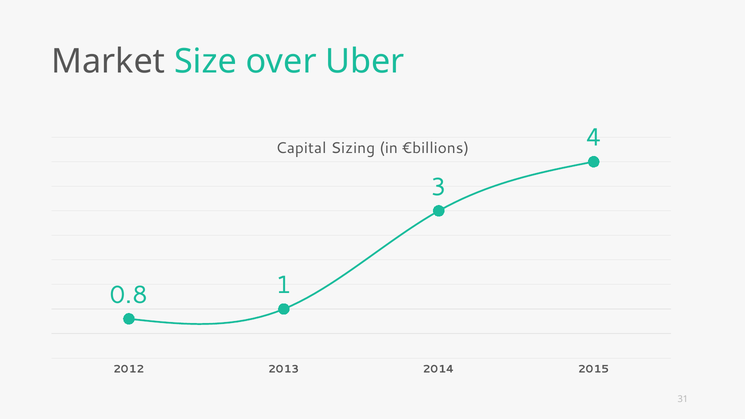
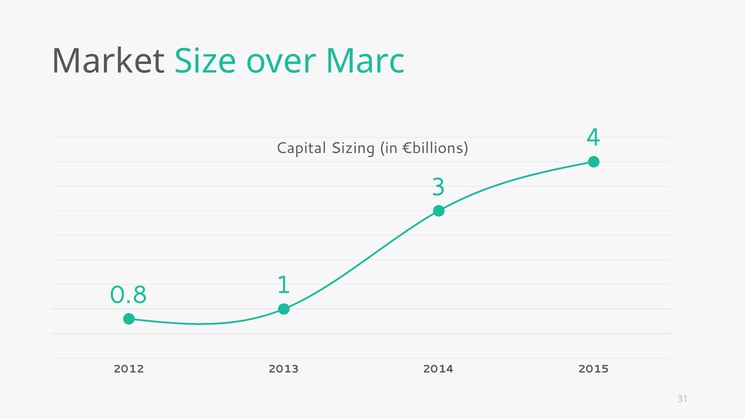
Uber: Uber -> Marc
